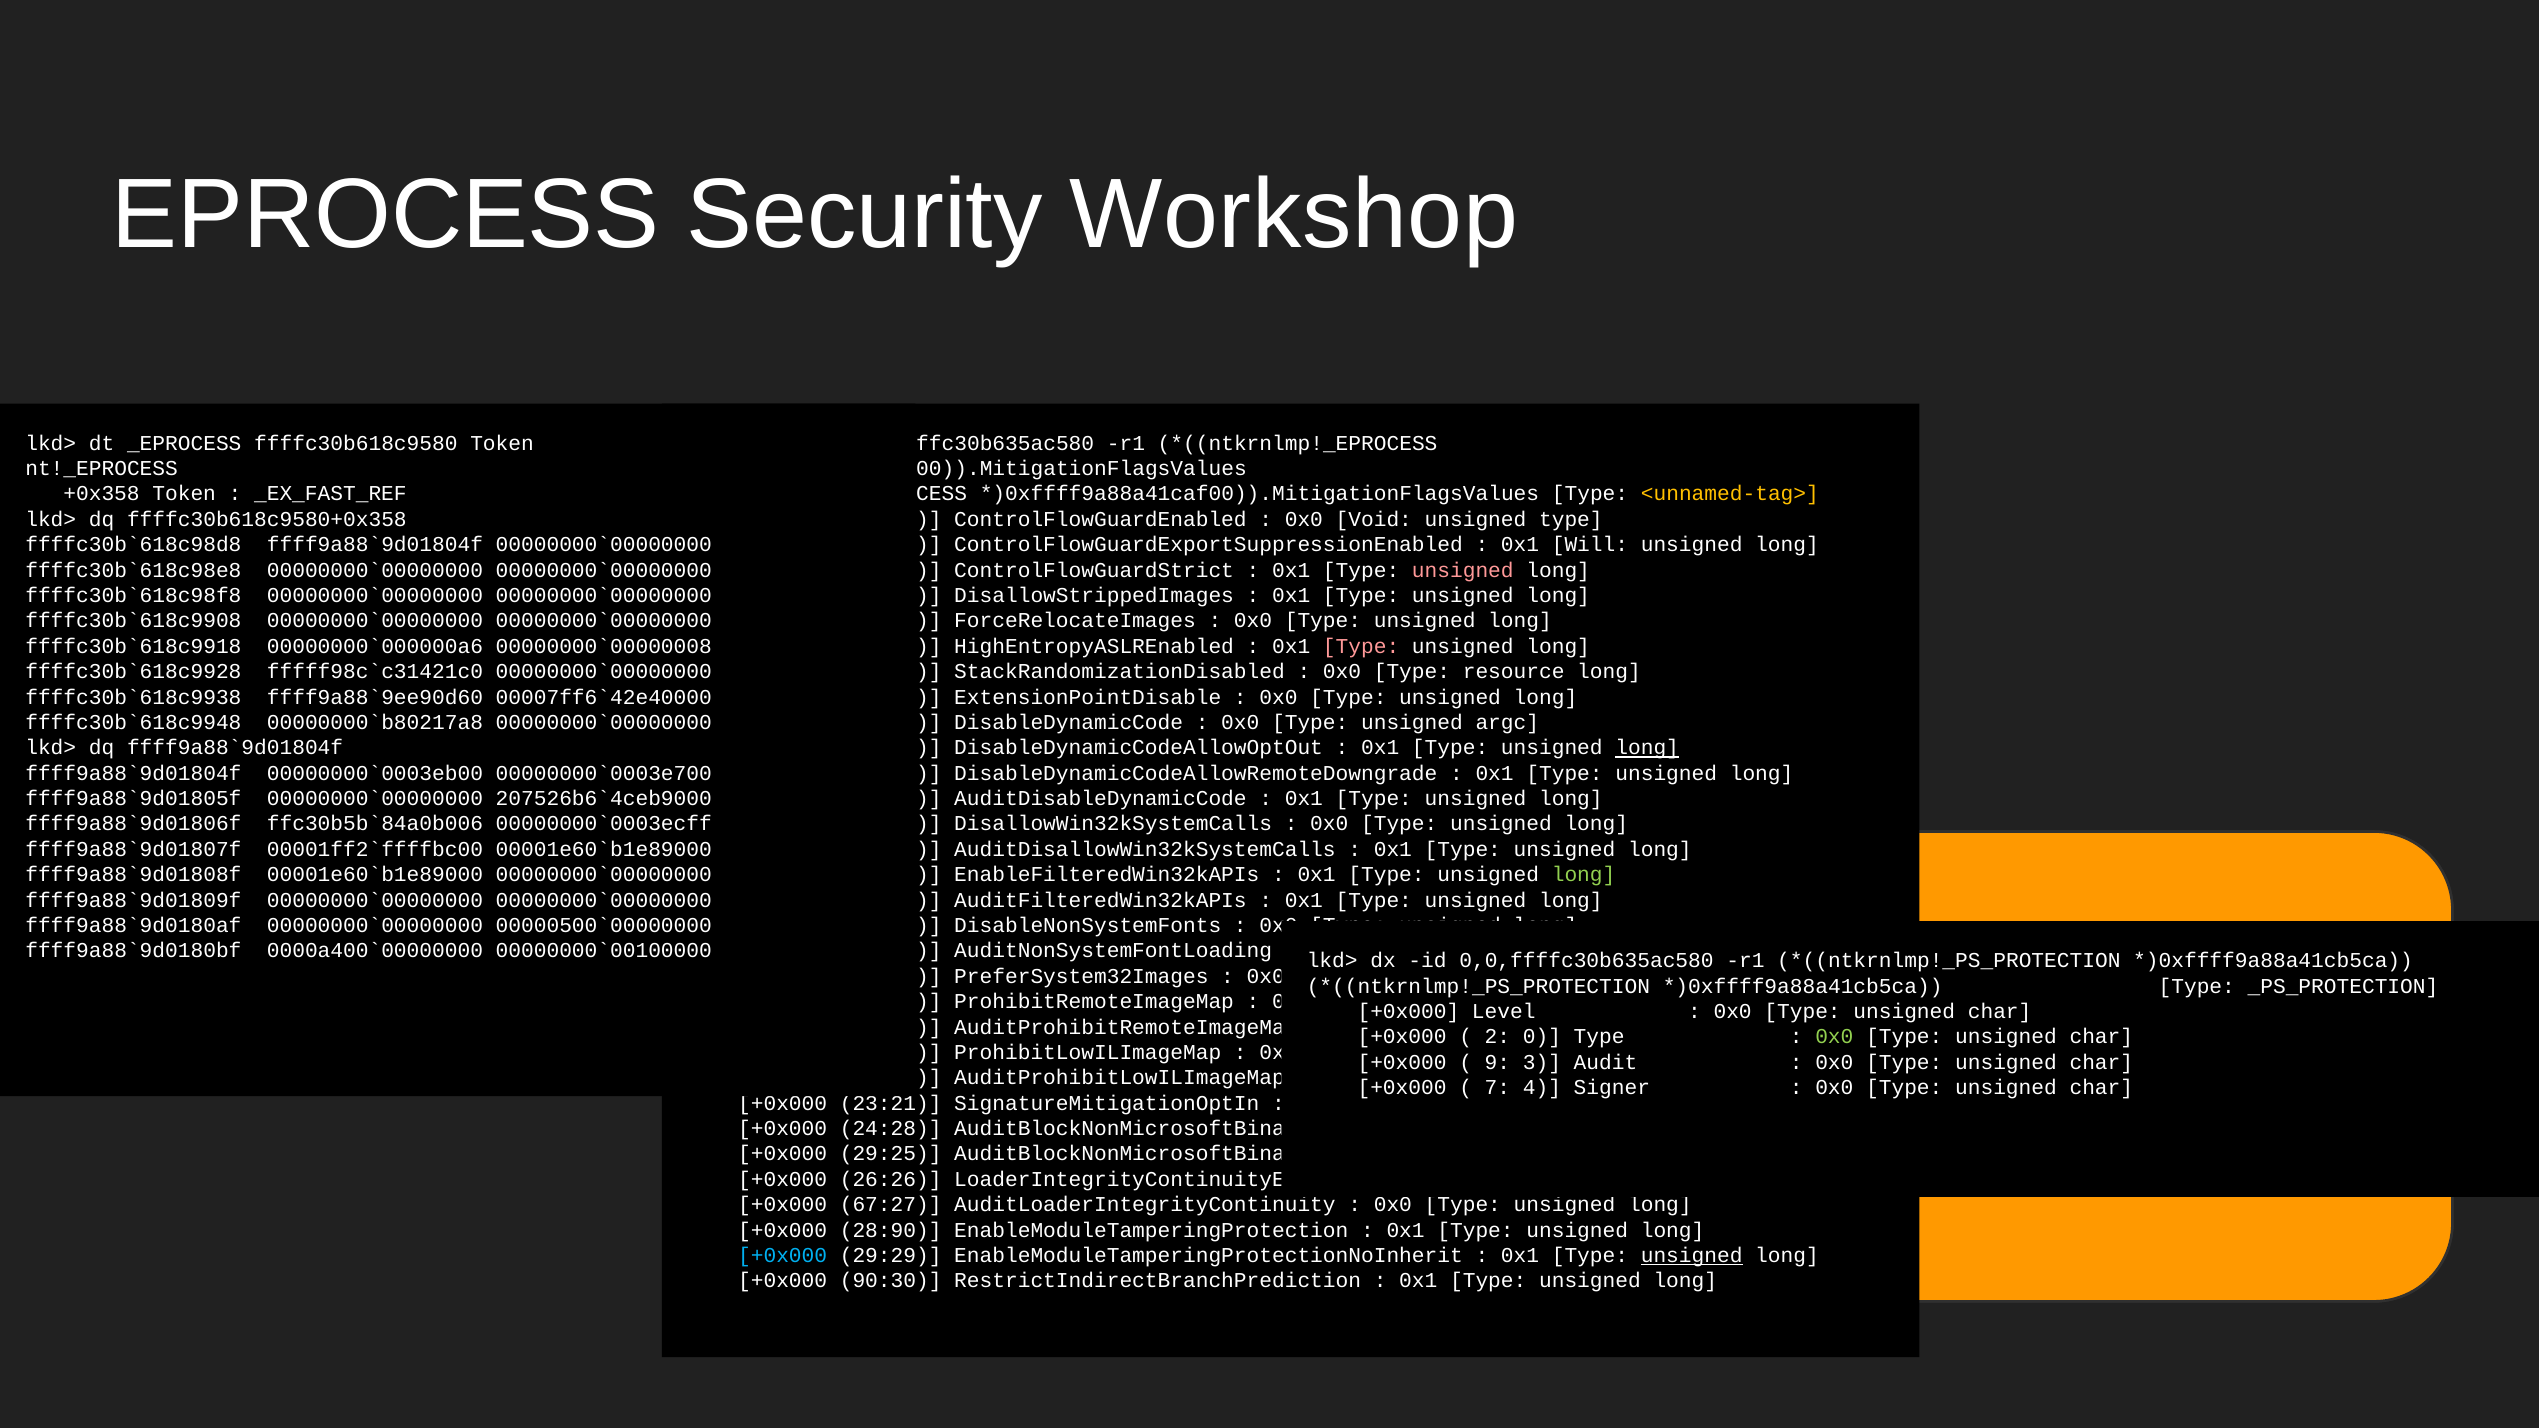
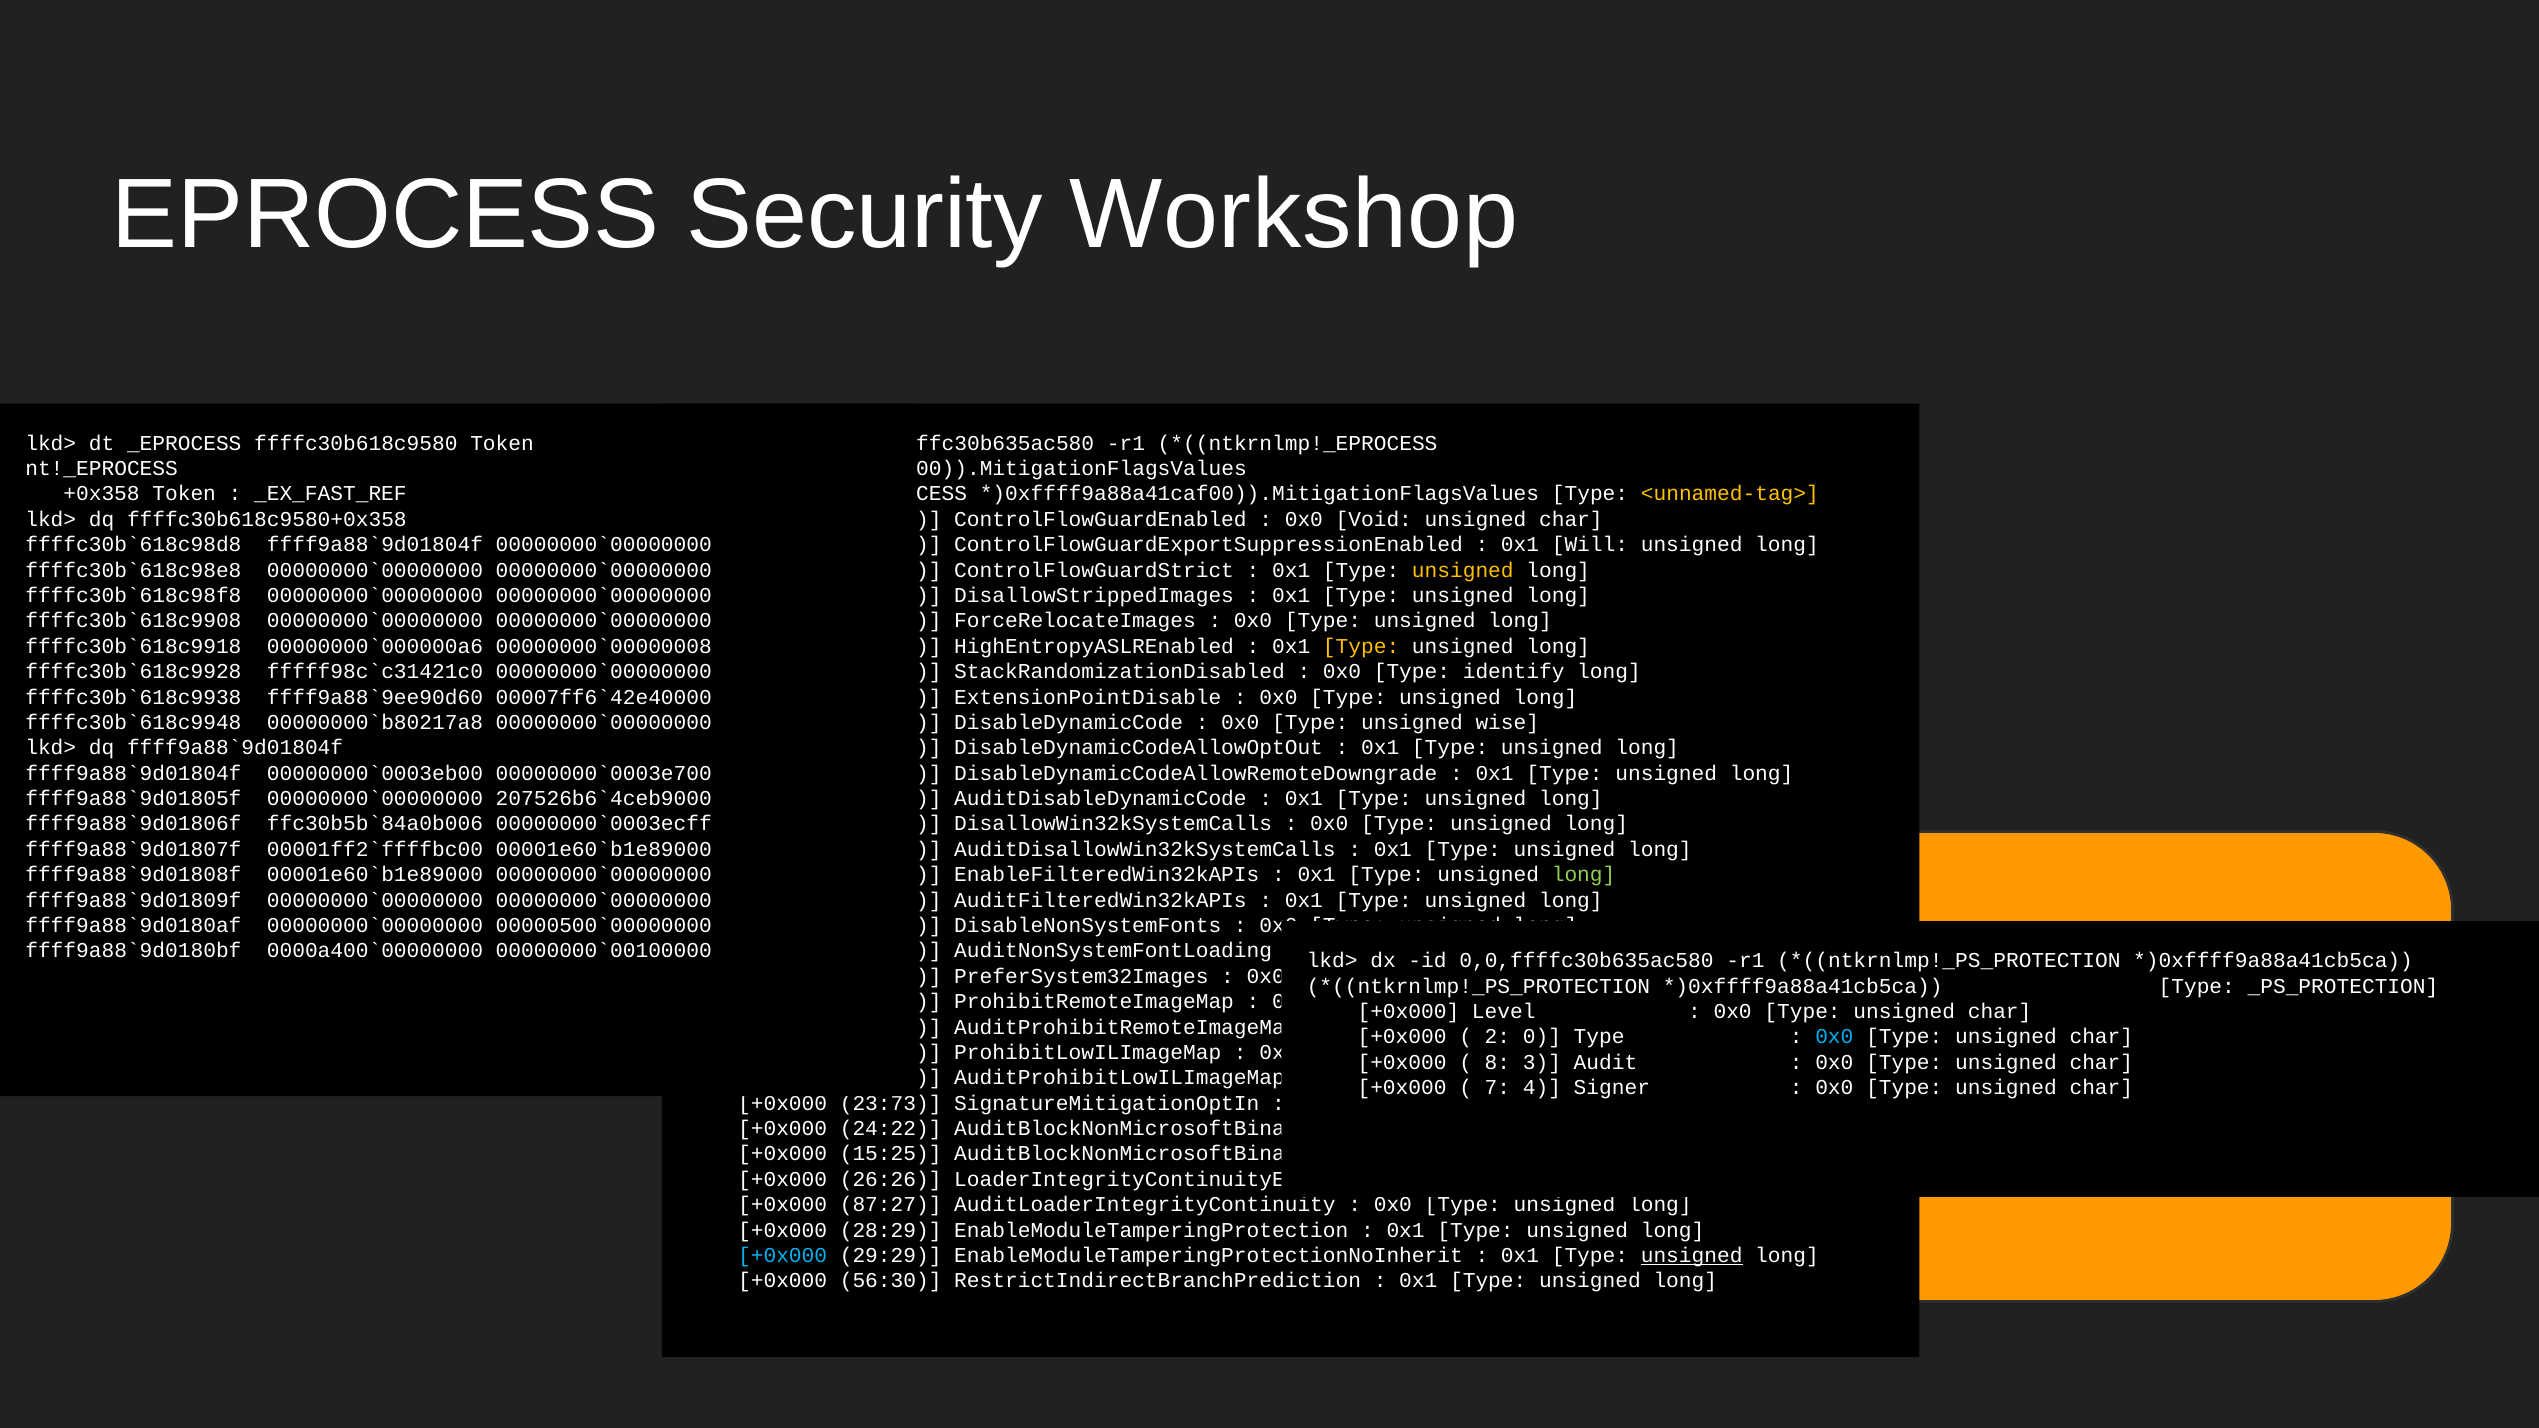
type at (1571, 519): type -> char
unsigned at (1463, 570) colour: pink -> yellow
Type at (1361, 646) colour: pink -> yellow
resource: resource -> identify
argc: argc -> wise
long at (1647, 748) underline: present -> none
0x0 at (1834, 1037) colour: light green -> light blue
9 at (1497, 1062): 9 -> 8
23:21: 23:21 -> 23:73
24:28: 24:28 -> 24:22
29:25: 29:25 -> 15:25
67:27: 67:27 -> 87:27
28:90: 28:90 -> 28:29
90:30: 90:30 -> 56:30
